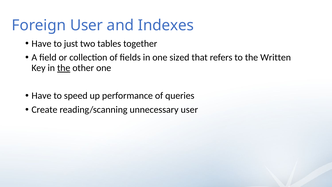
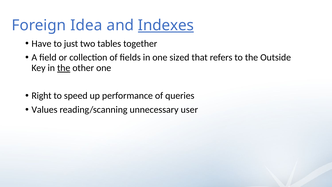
Foreign User: User -> Idea
Indexes underline: none -> present
Written: Written -> Outside
Have at (41, 96): Have -> Right
Create: Create -> Values
